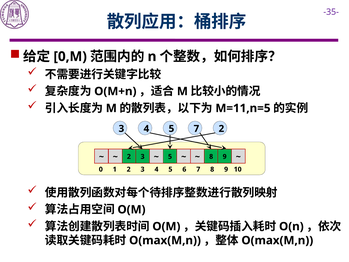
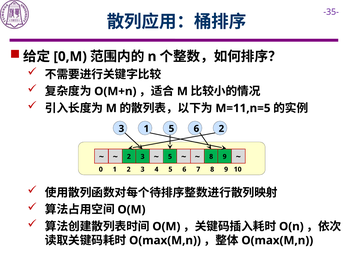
4 at (146, 129): 4 -> 1
7 at (196, 129): 7 -> 6
